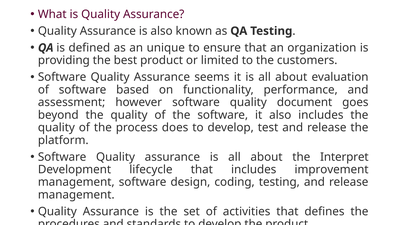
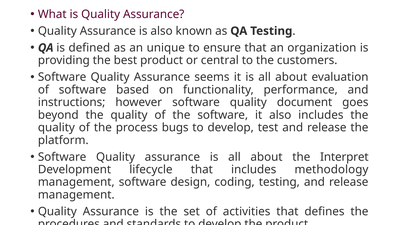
limited: limited -> central
assessment: assessment -> instructions
does: does -> bugs
improvement: improvement -> methodology
